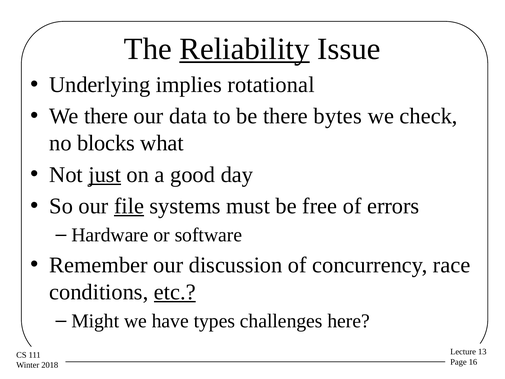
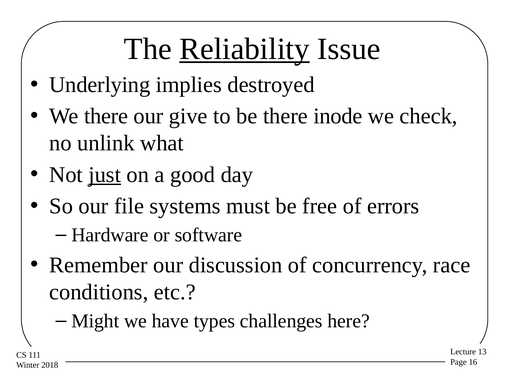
rotational: rotational -> destroyed
data: data -> give
bytes: bytes -> inode
blocks: blocks -> unlink
file underline: present -> none
etc underline: present -> none
